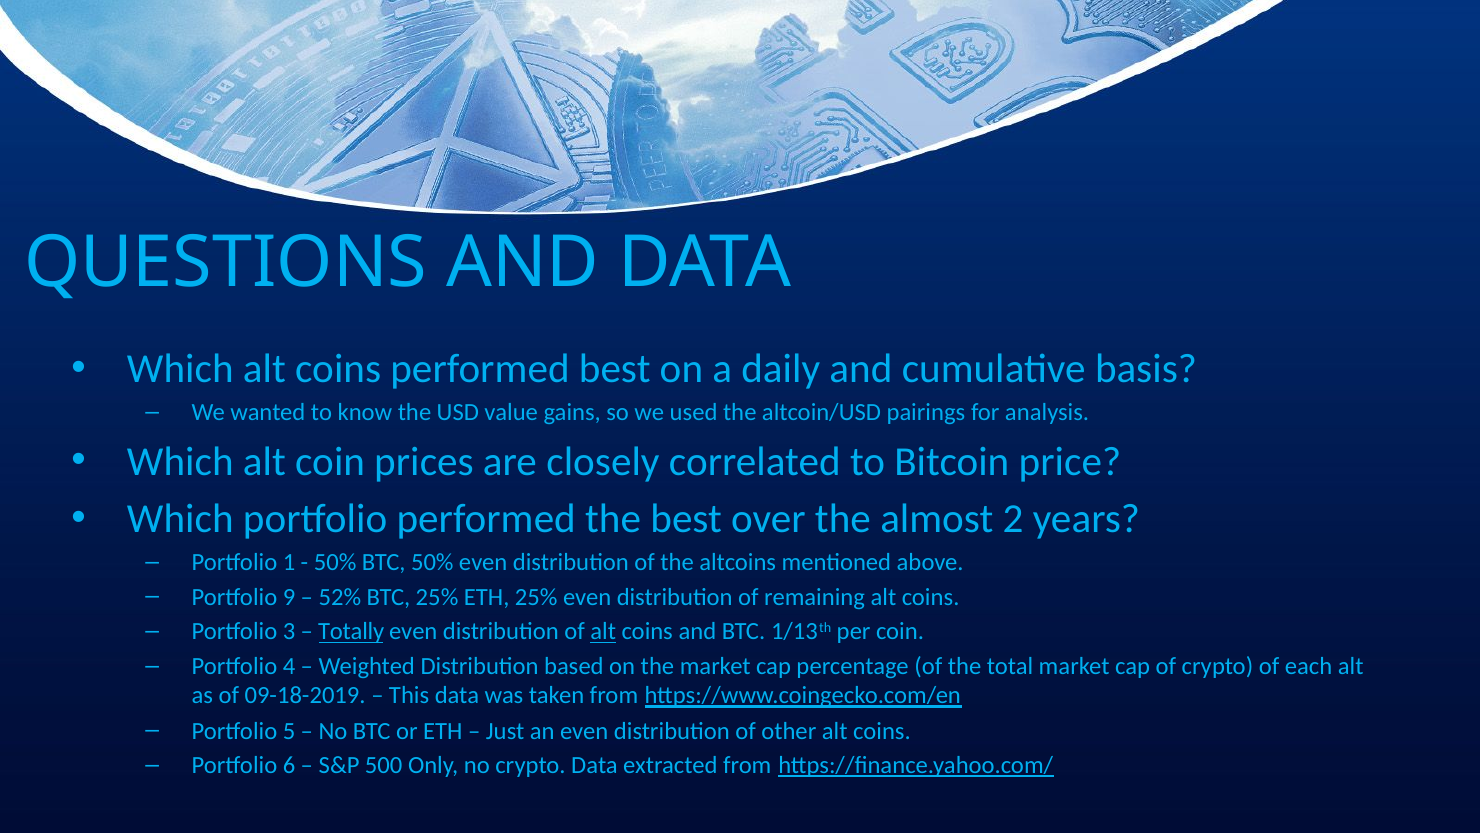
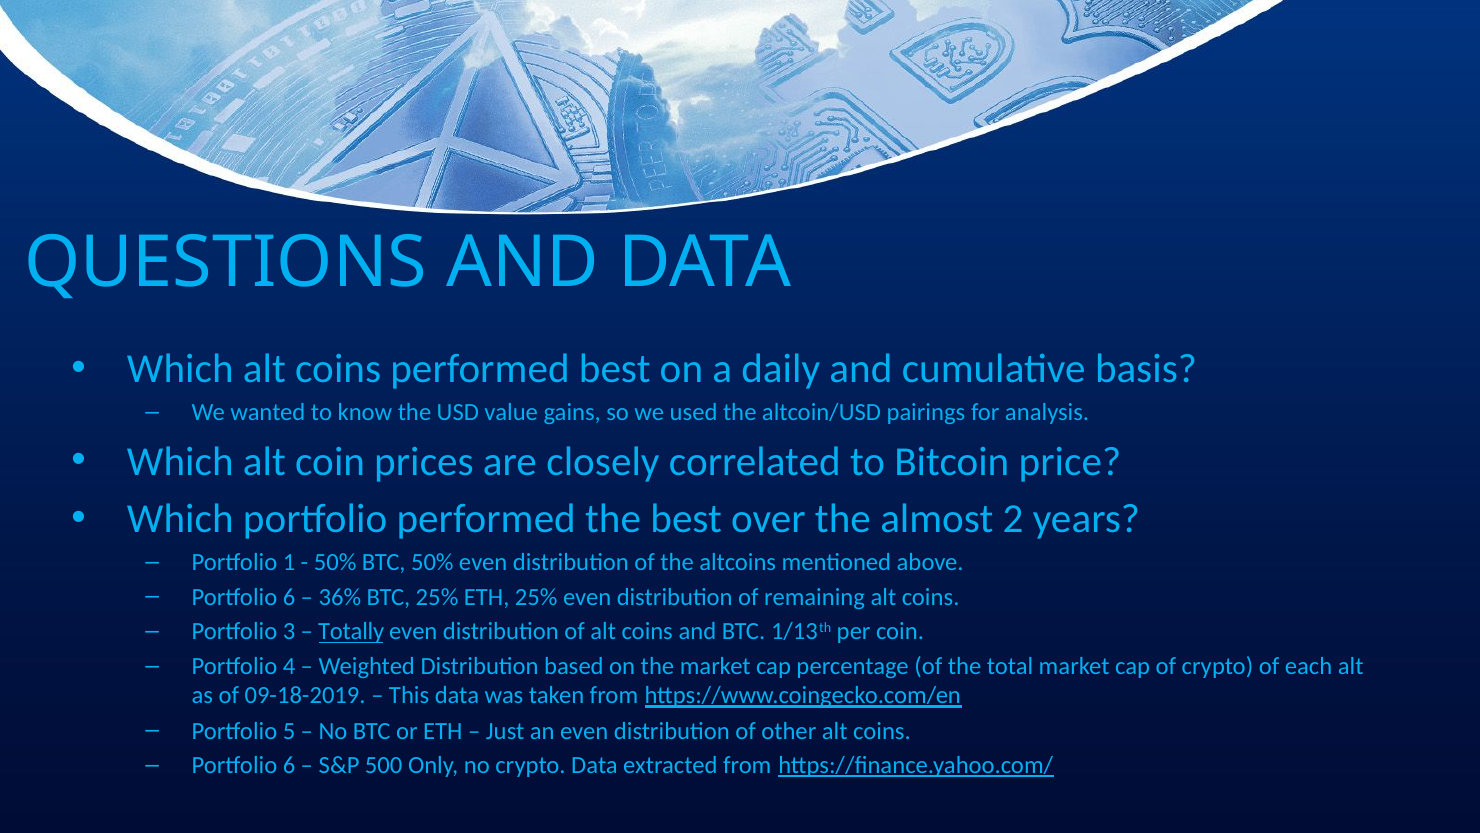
9 at (289, 597): 9 -> 6
52%: 52% -> 36%
alt at (603, 631) underline: present -> none
